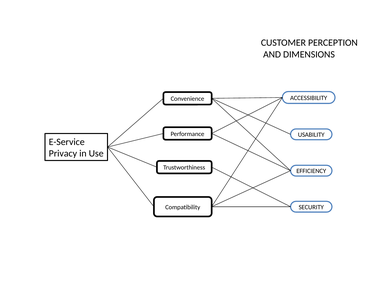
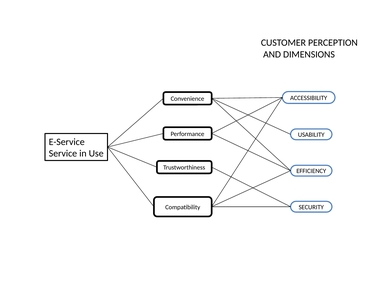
Privacy: Privacy -> Service
